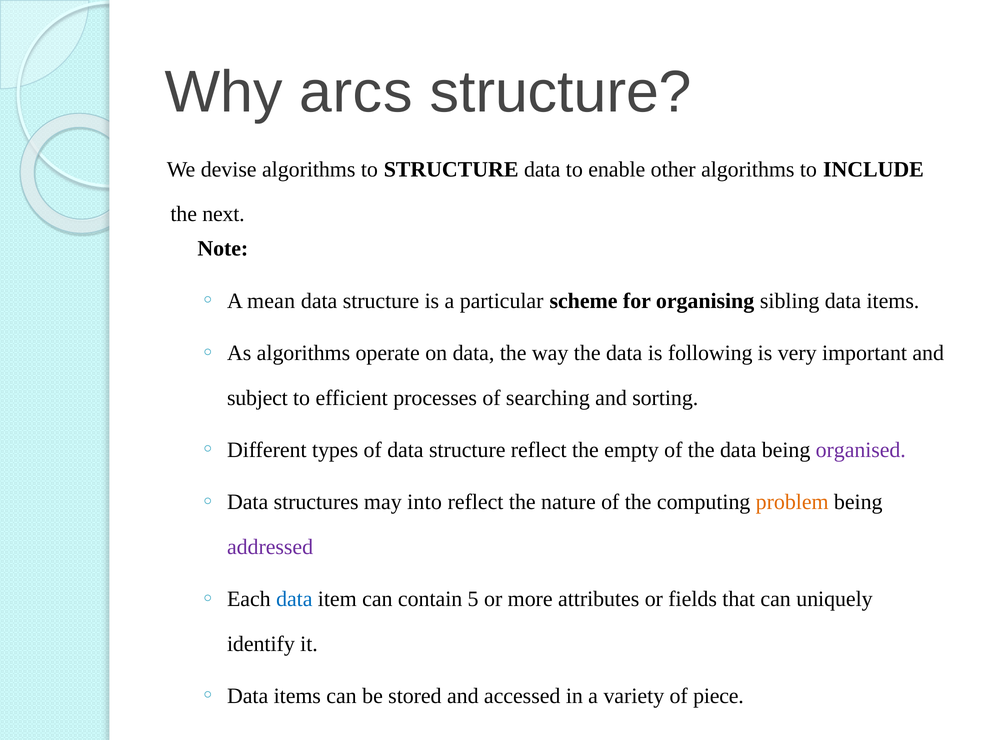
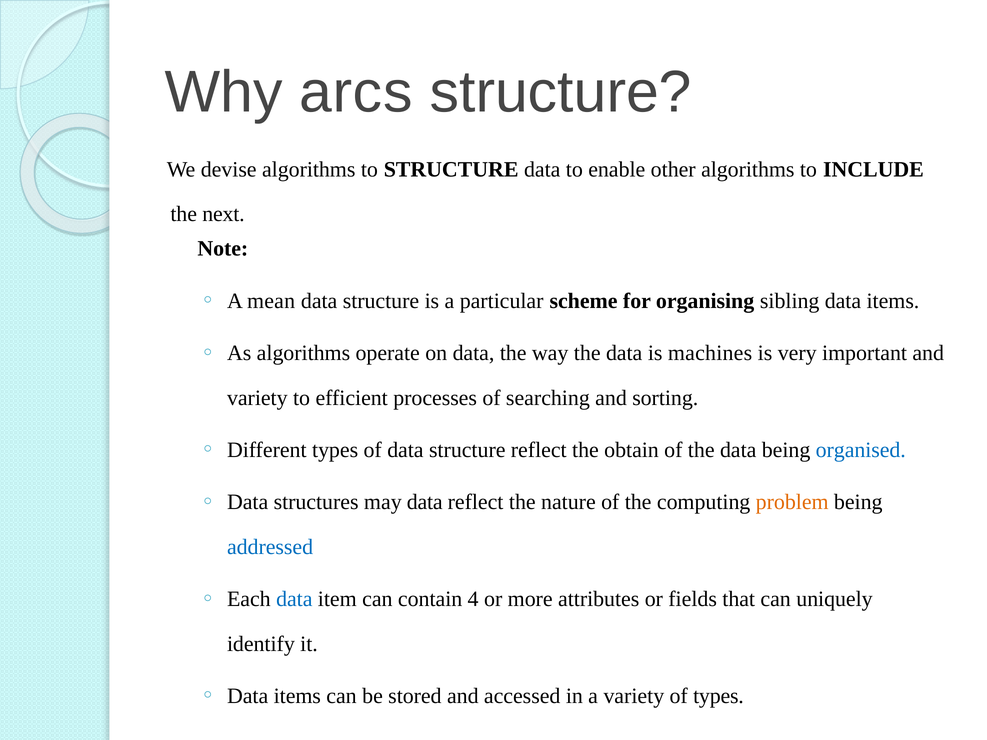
following: following -> machines
subject at (257, 398): subject -> variety
empty: empty -> obtain
organised colour: purple -> blue
may into: into -> data
addressed colour: purple -> blue
5: 5 -> 4
of piece: piece -> types
